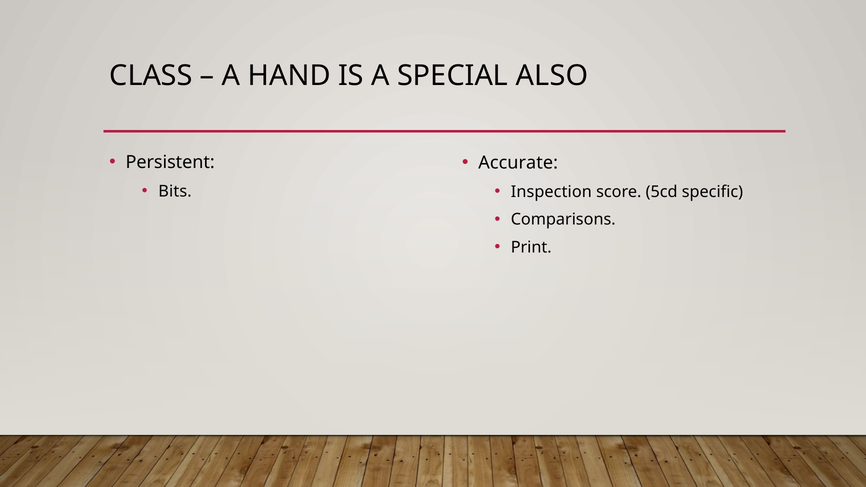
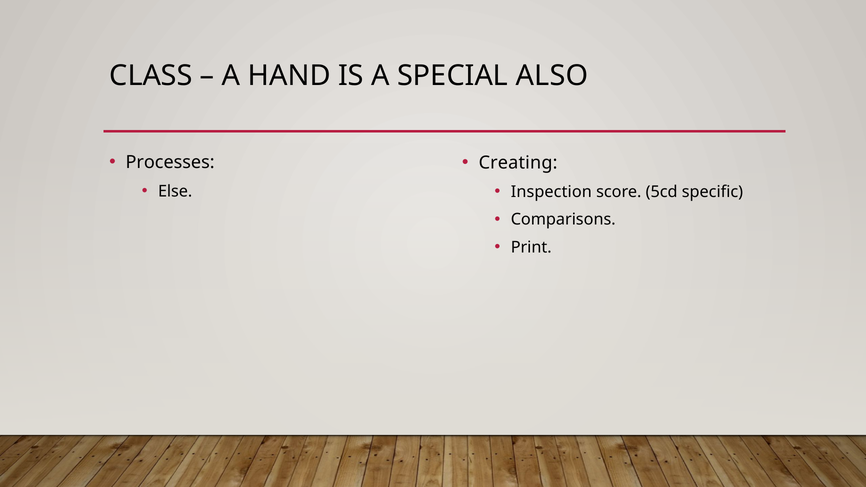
Persistent: Persistent -> Processes
Accurate: Accurate -> Creating
Bits: Bits -> Else
